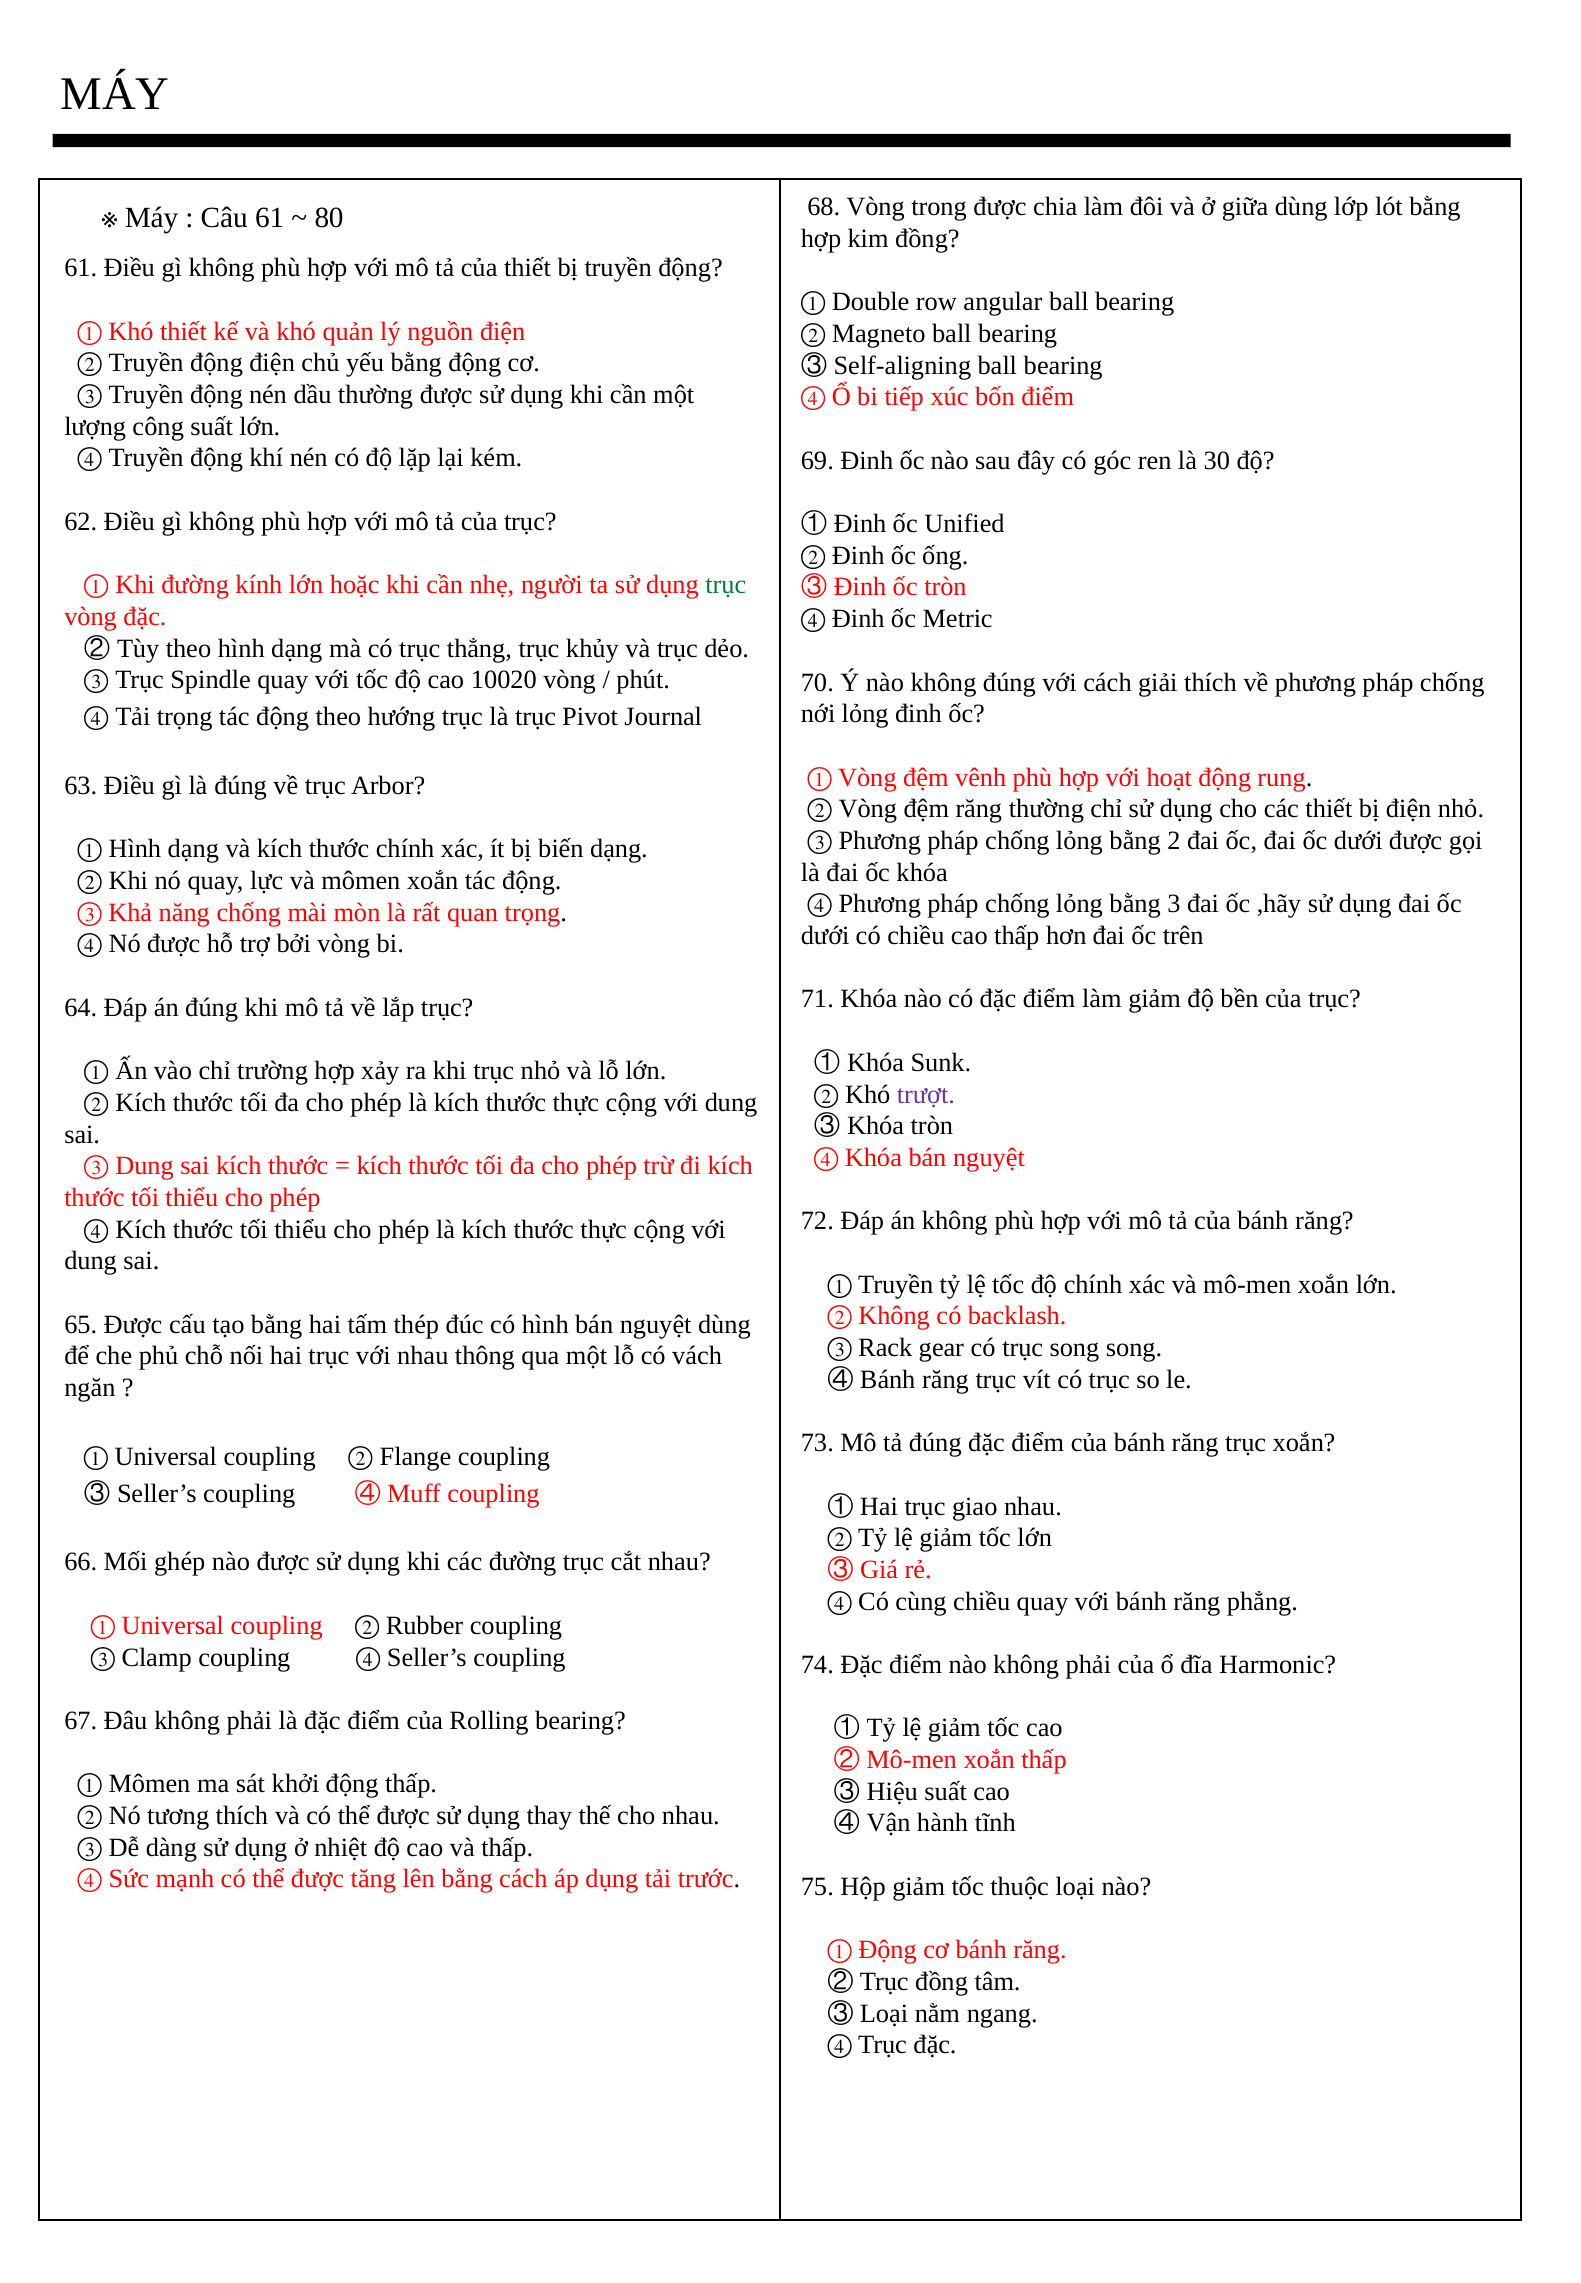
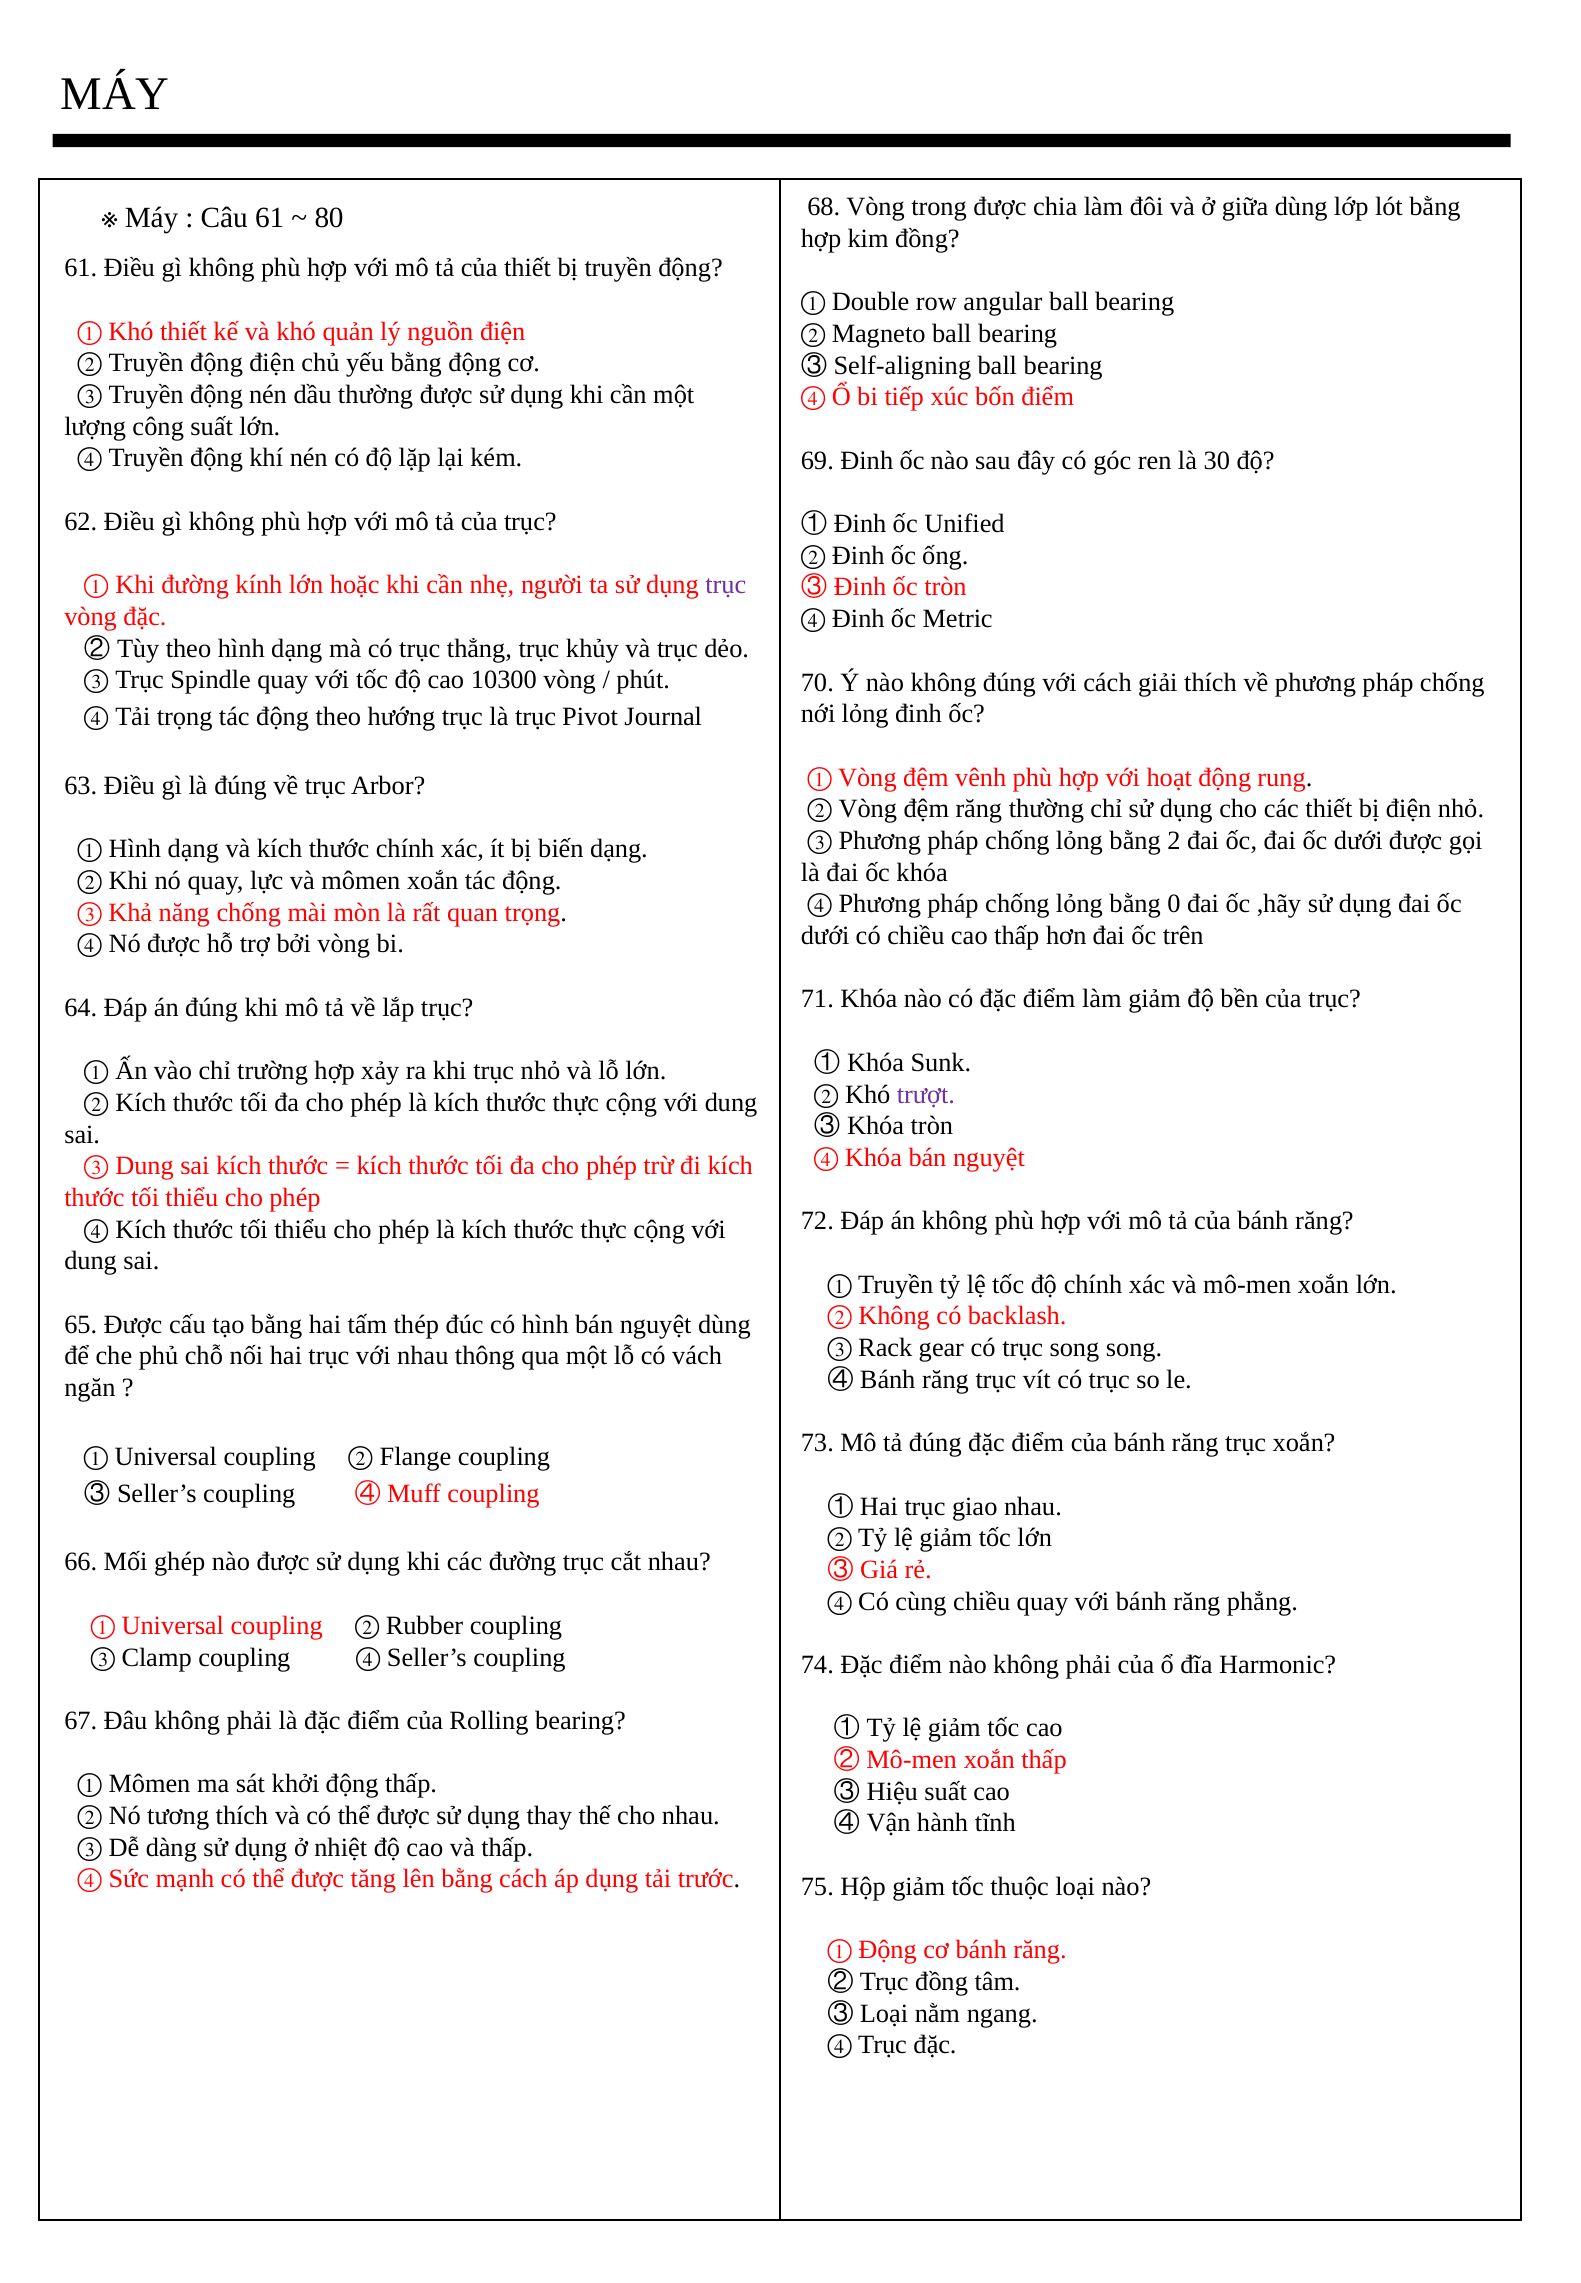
trục at (726, 585) colour: green -> purple
10020: 10020 -> 10300
3: 3 -> 0
